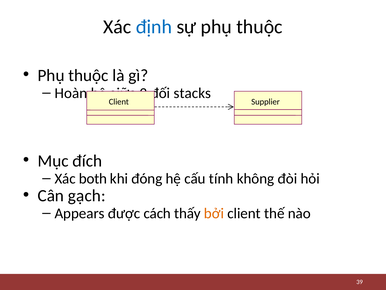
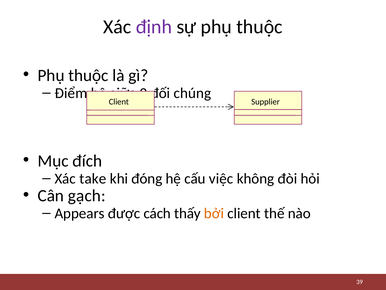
định colour: blue -> purple
Hoàn: Hoàn -> Điểm
stacks: stacks -> chúng
both: both -> take
tính: tính -> việc
